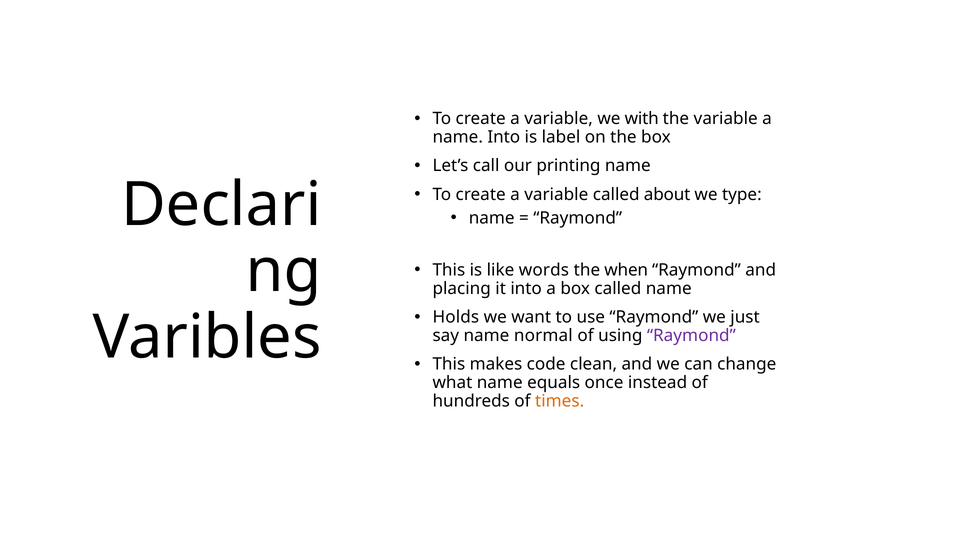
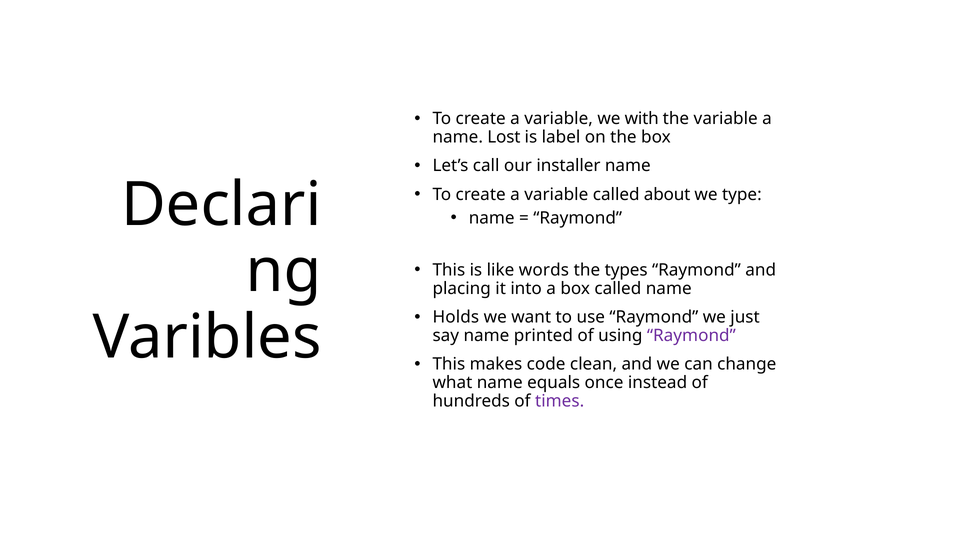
name Into: Into -> Lost
printing: printing -> installer
when: when -> types
normal: normal -> printed
times colour: orange -> purple
